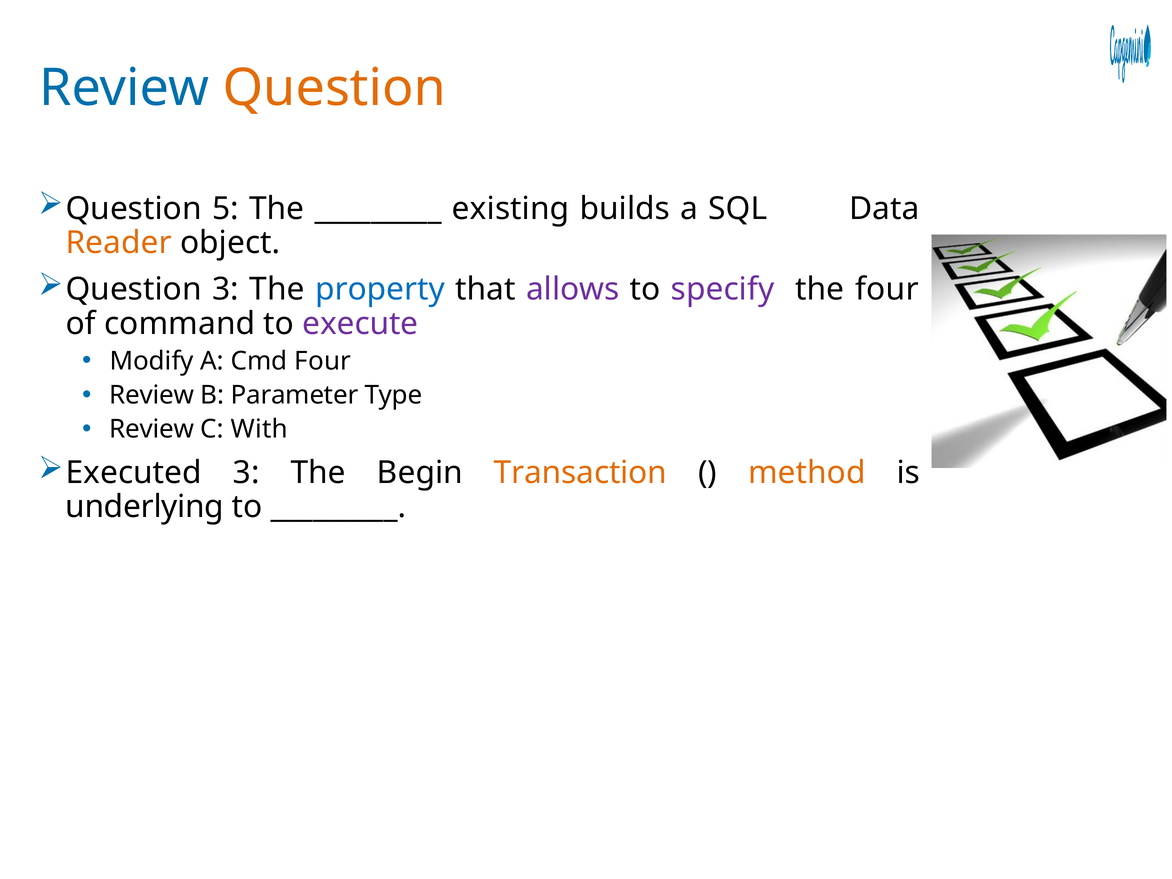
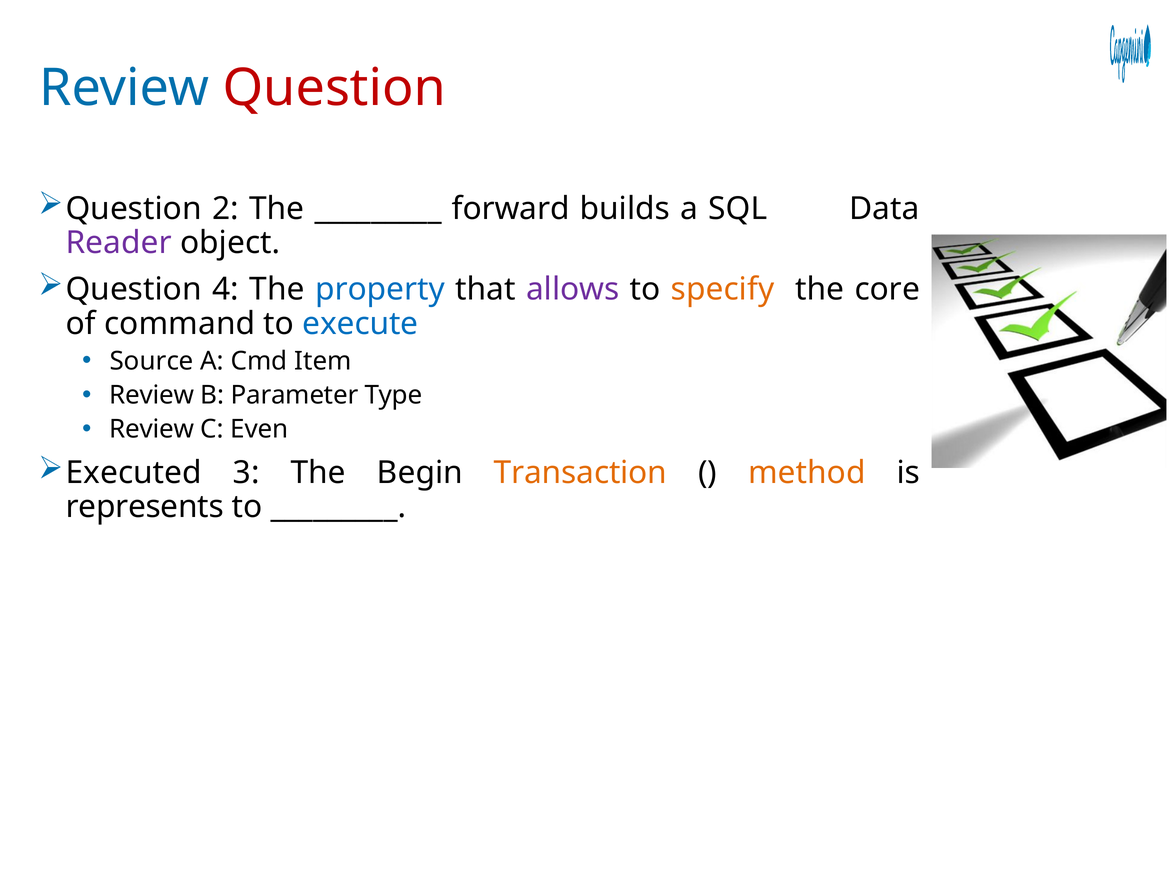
Question at (334, 88) colour: orange -> red
5: 5 -> 2
existing: existing -> forward
Reader colour: orange -> purple
Question 3: 3 -> 4
specify colour: purple -> orange
the four: four -> core
execute colour: purple -> blue
Modify: Modify -> Source
Cmd Four: Four -> Item
With: With -> Even
underlying: underlying -> represents
